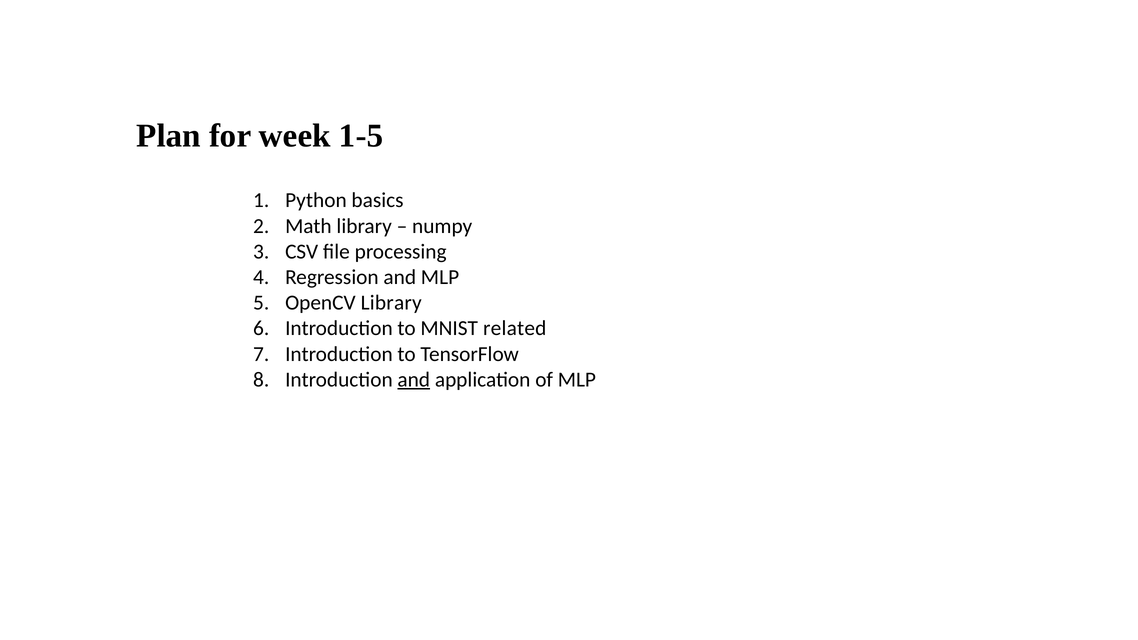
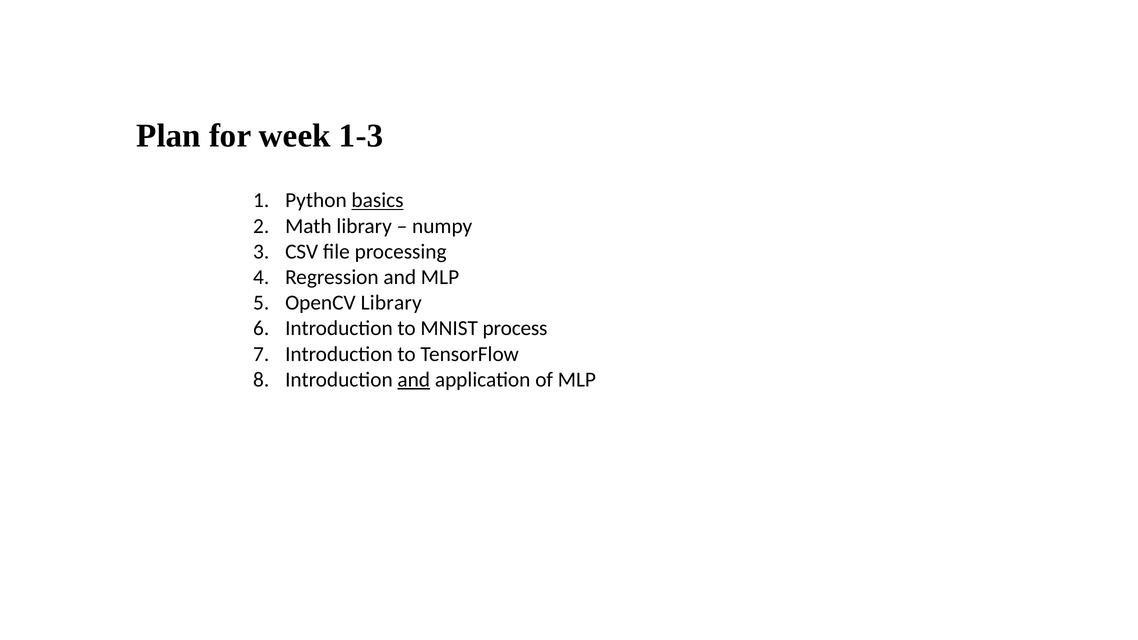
1-5: 1-5 -> 1-3
basics underline: none -> present
related: related -> process
